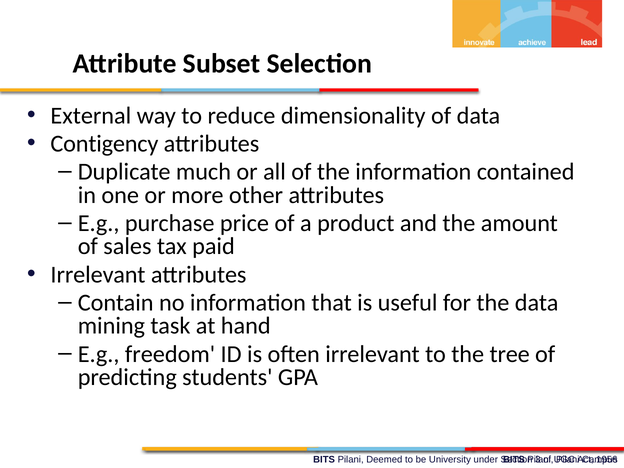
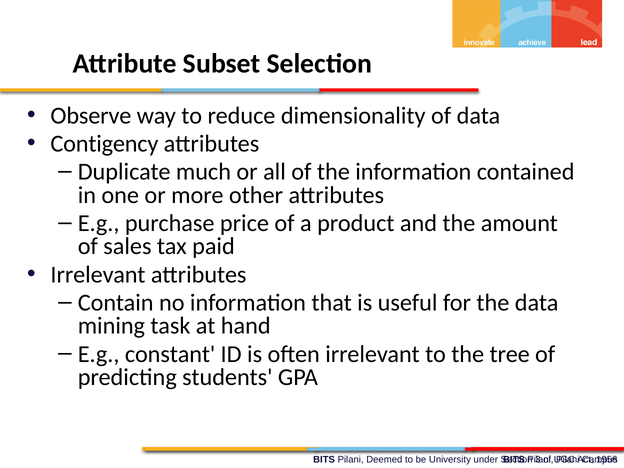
External: External -> Observe
freedom: freedom -> constant
